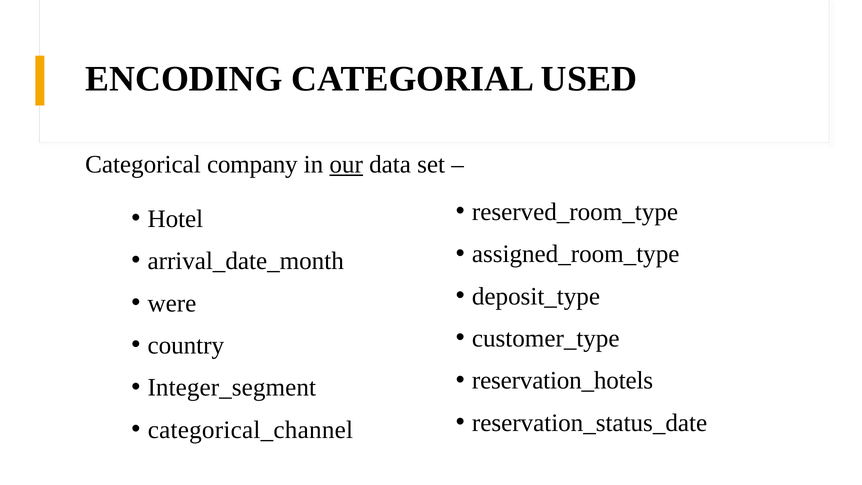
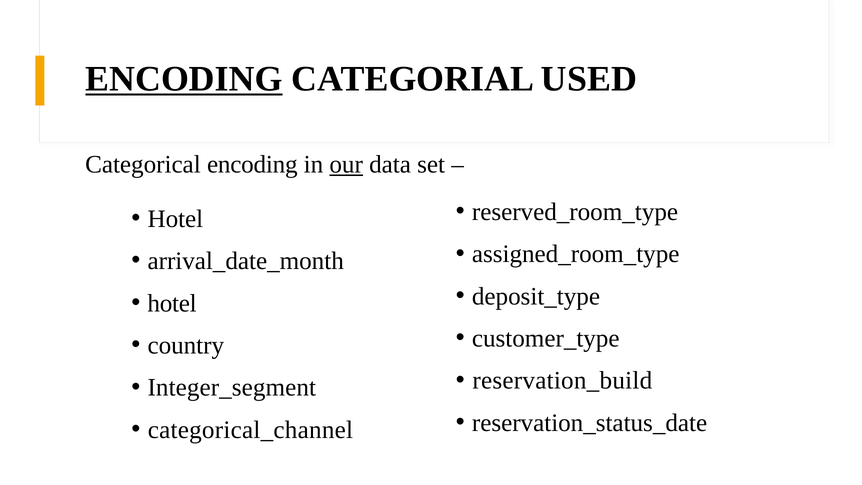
ENCODING at (184, 79) underline: none -> present
Categorical company: company -> encoding
were at (172, 303): were -> hotel
reservation_hotels: reservation_hotels -> reservation_build
